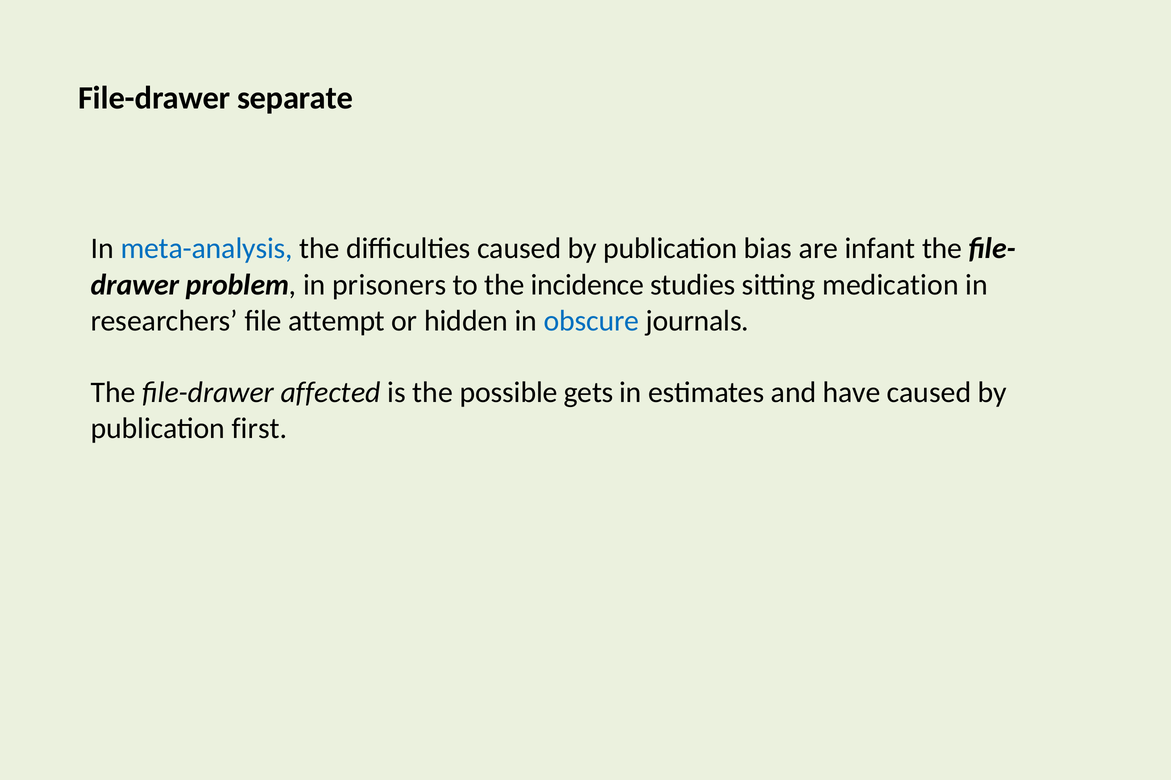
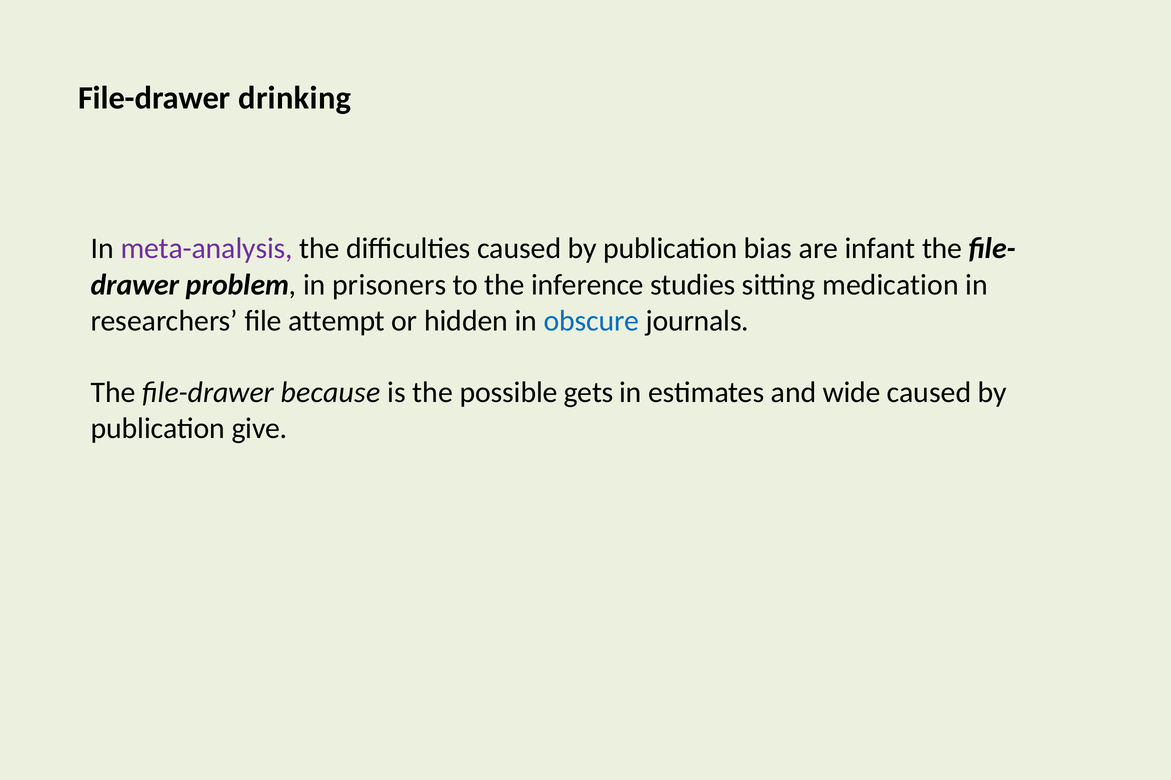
separate: separate -> drinking
meta-analysis colour: blue -> purple
incidence: incidence -> inference
affected: affected -> because
have: have -> wide
first: first -> give
